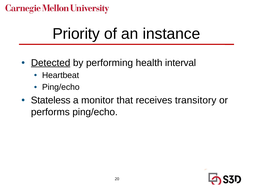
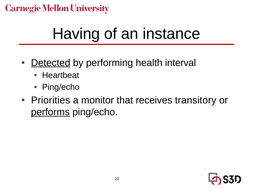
Priority: Priority -> Having
Stateless: Stateless -> Priorities
performs underline: none -> present
